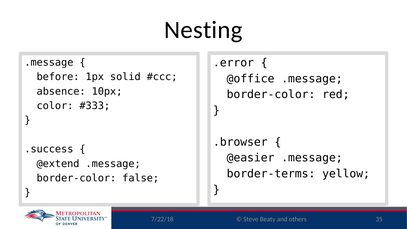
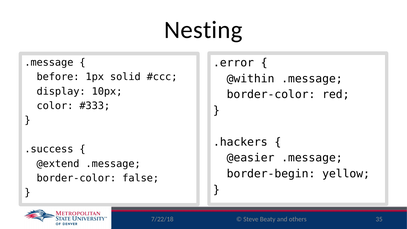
@office: @office -> @within
absence: absence -> display
.browser: .browser -> .hackers
border-terms: border-terms -> border-begin
